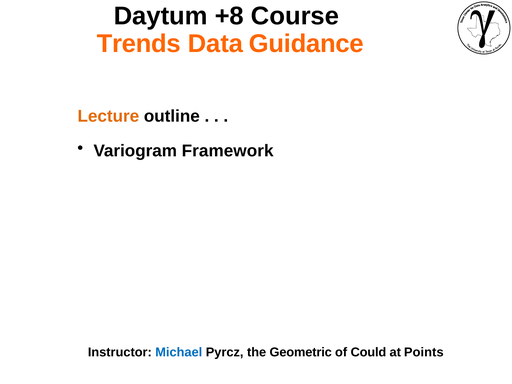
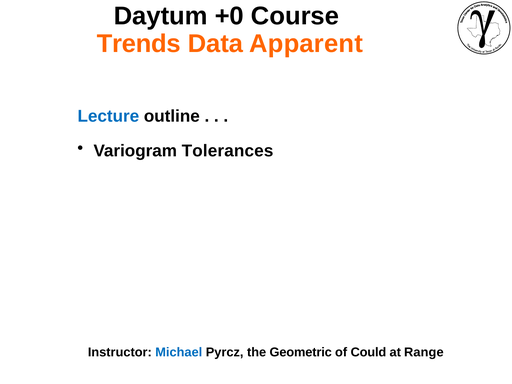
+8: +8 -> +0
Guidance: Guidance -> Apparent
Lecture colour: orange -> blue
Framework: Framework -> Tolerances
Points: Points -> Range
